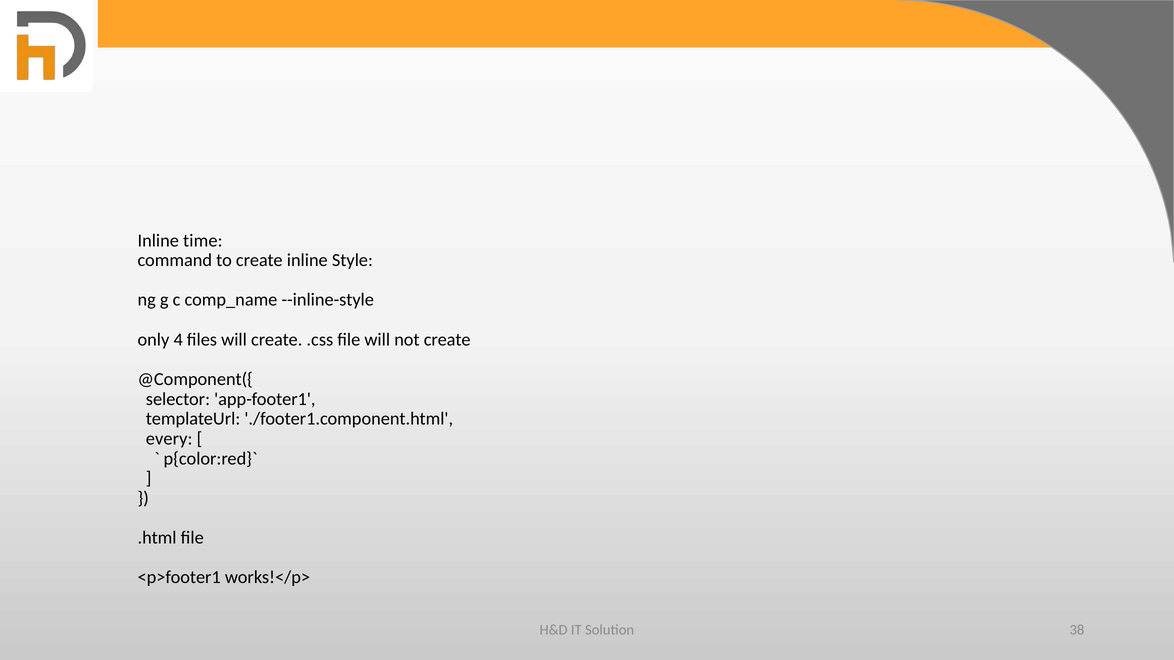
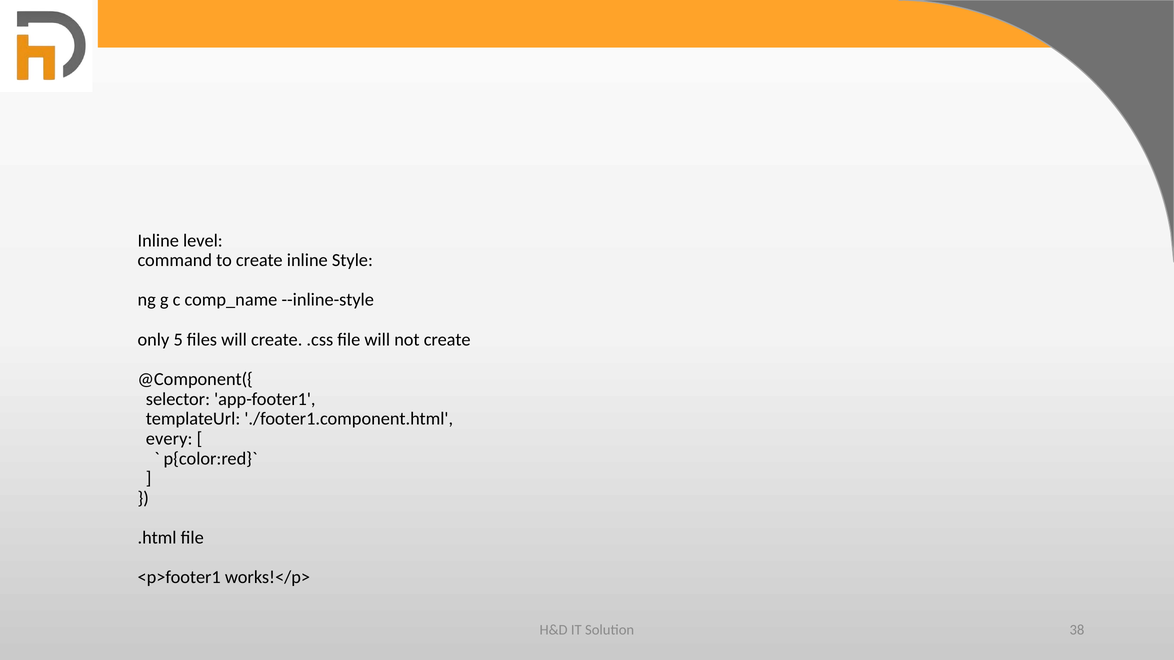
time: time -> level
4: 4 -> 5
